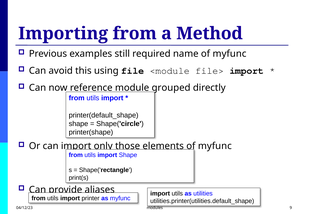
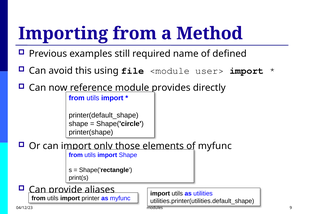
name of myfunc: myfunc -> defined
file>: file> -> user>
grouped: grouped -> provides
